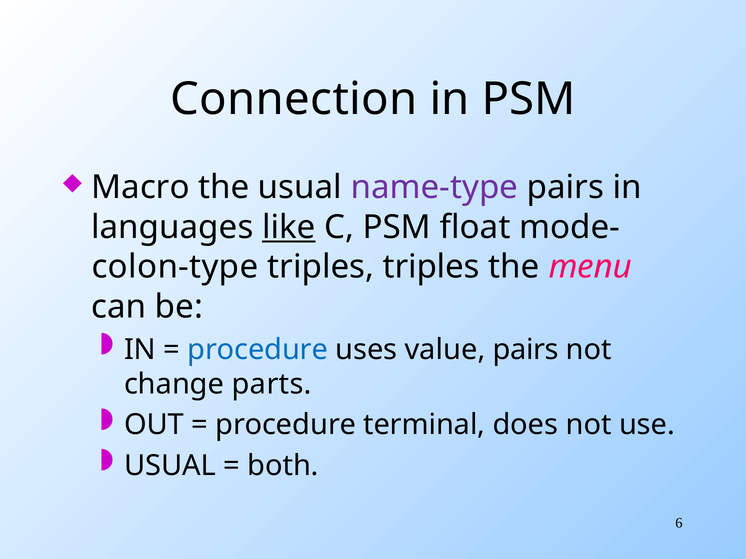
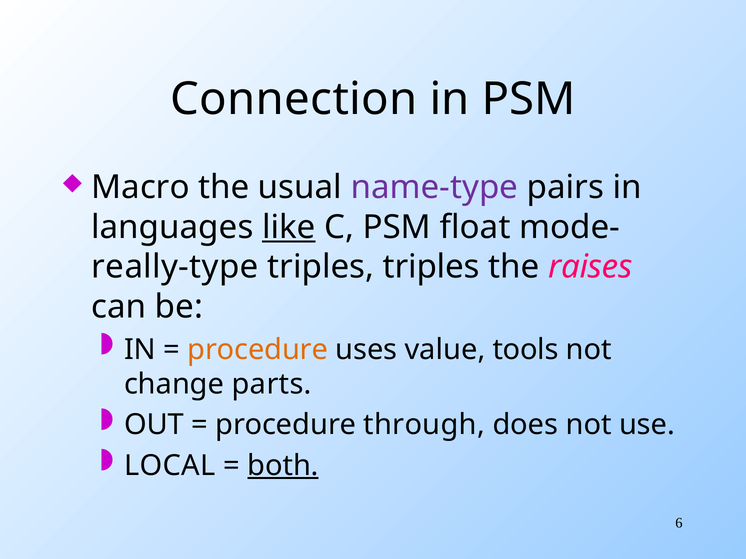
colon-type: colon-type -> really-type
menu: menu -> raises
procedure at (258, 350) colour: blue -> orange
value pairs: pairs -> tools
terminal: terminal -> through
USUAL at (170, 466): USUAL -> LOCAL
both underline: none -> present
